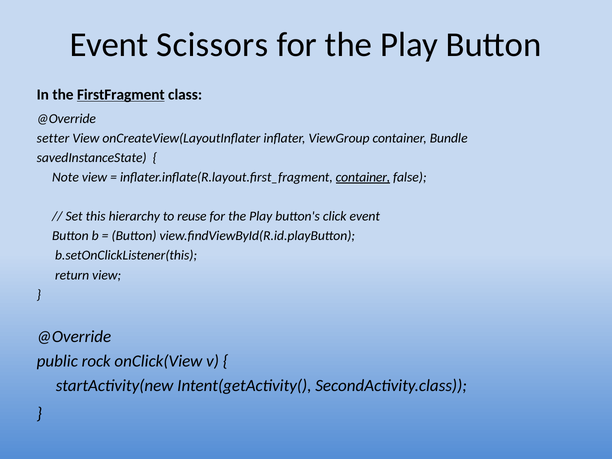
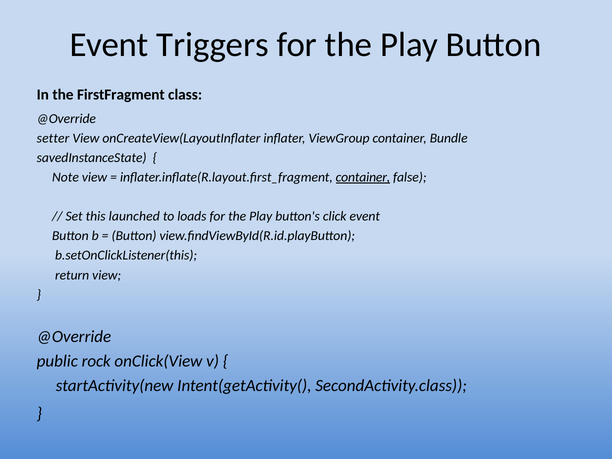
Scissors: Scissors -> Triggers
FirstFragment underline: present -> none
hierarchy: hierarchy -> launched
reuse: reuse -> loads
